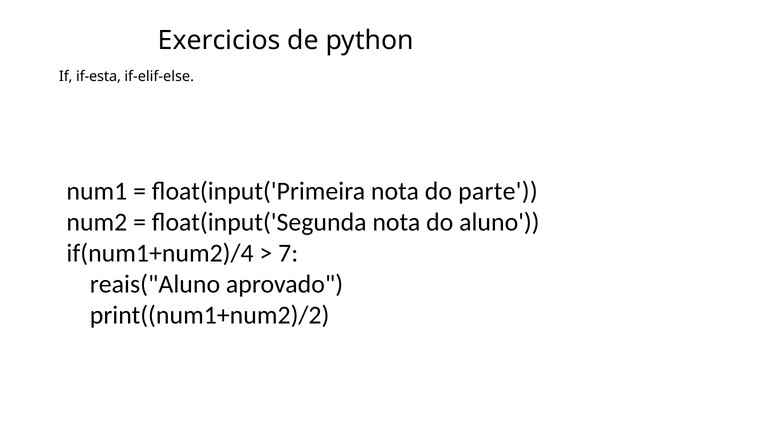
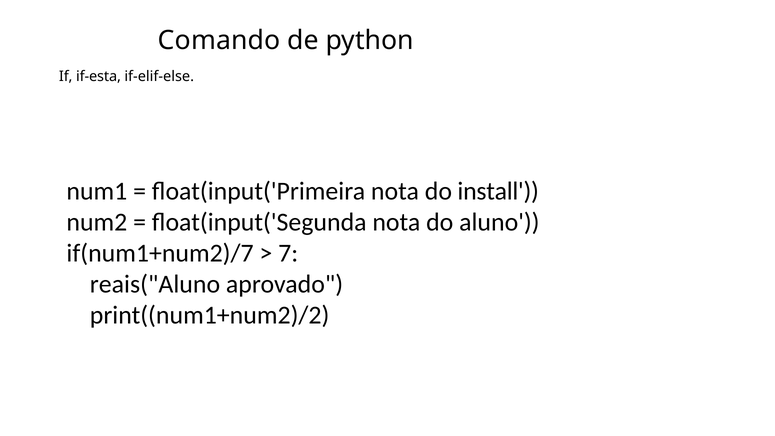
Exercicios: Exercicios -> Comando
parte: parte -> install
if(num1+num2)/4: if(num1+num2)/4 -> if(num1+num2)/7
